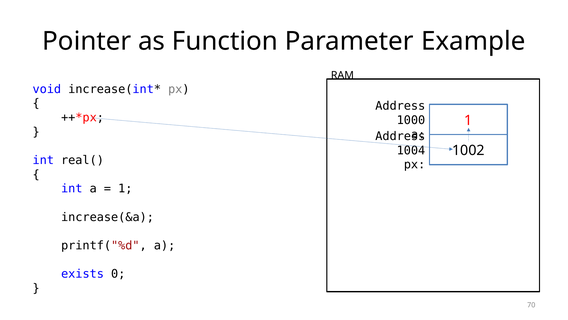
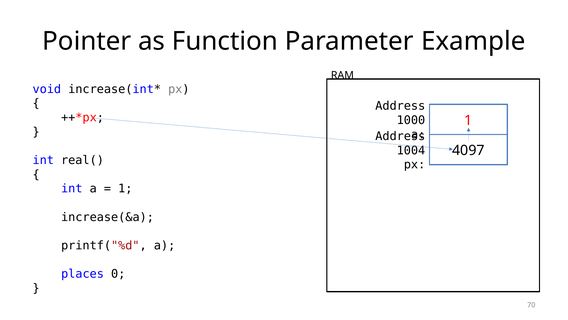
1002: 1002 -> 4097
exists: exists -> places
